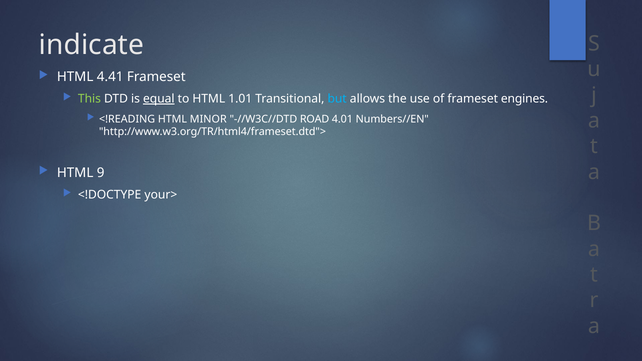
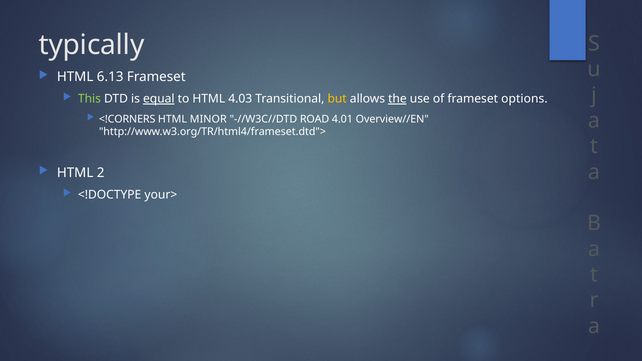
indicate: indicate -> typically
4.41: 4.41 -> 6.13
1.01: 1.01 -> 4.03
but colour: light blue -> yellow
the underline: none -> present
engines: engines -> options
<!READING: <!READING -> <!CORNERS
Numbers//EN: Numbers//EN -> Overview//EN
9: 9 -> 2
